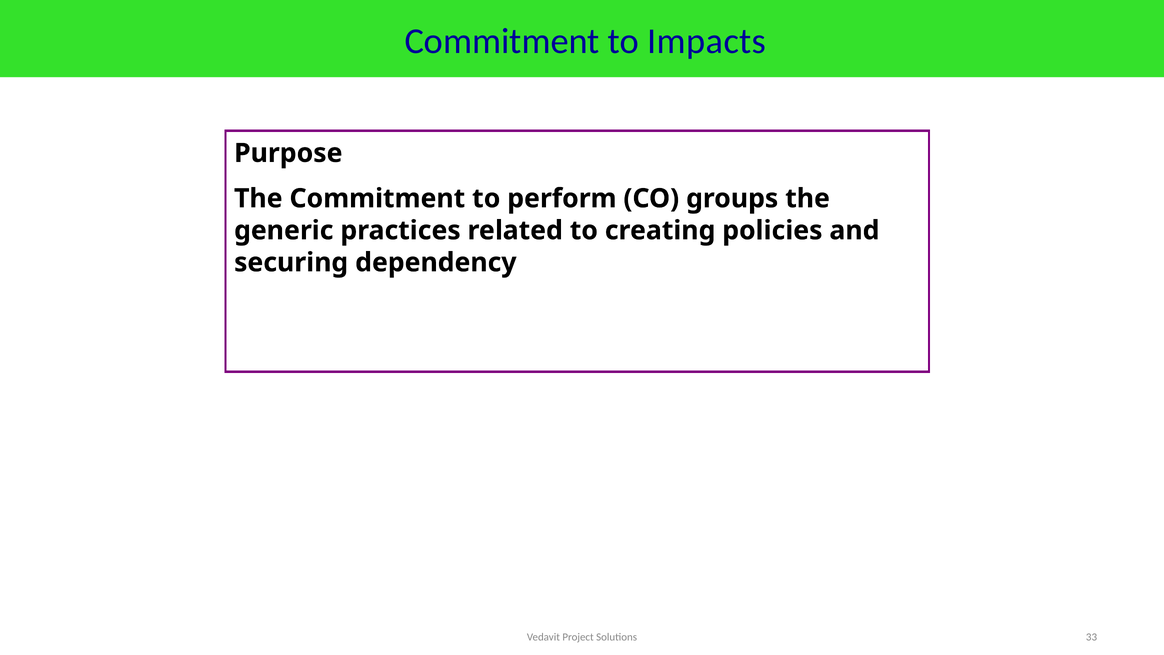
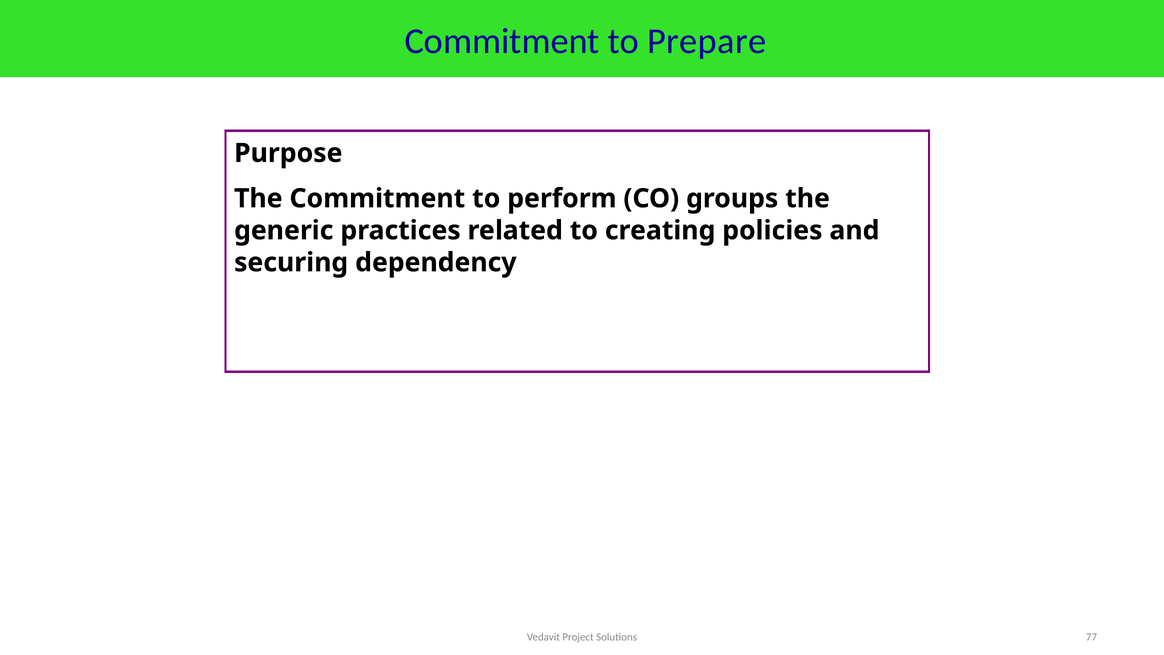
Impacts: Impacts -> Prepare
33: 33 -> 77
